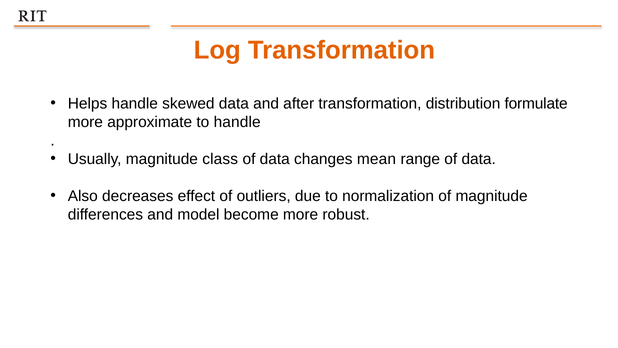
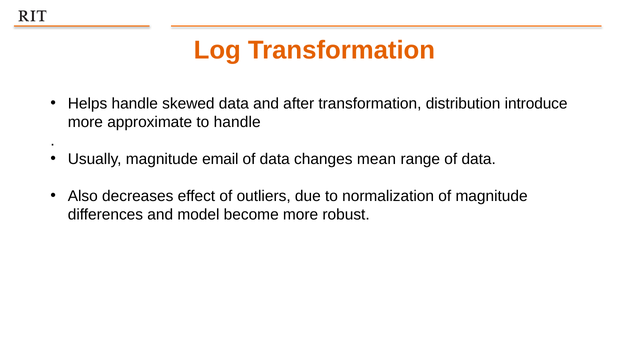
formulate: formulate -> introduce
class: class -> email
